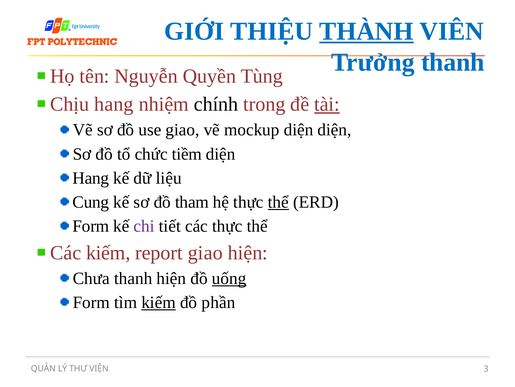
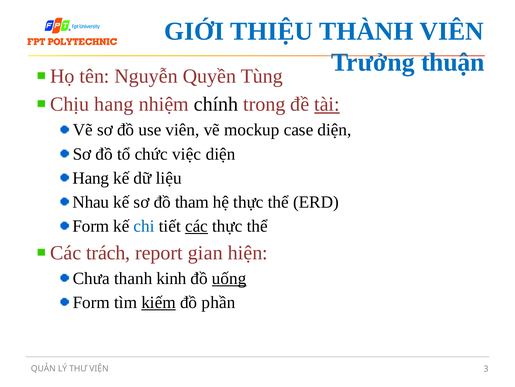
THÀNH underline: present -> none
Trưởng thanh: thanh -> thuận
use giao: giao -> viên
mockup diện: diện -> case
tiềm: tiềm -> việc
Cung: Cung -> Nhau
thể at (278, 202) underline: present -> none
chi colour: purple -> blue
các at (196, 226) underline: none -> present
Các kiếm: kiếm -> trách
report giao: giao -> gian
thanh hiện: hiện -> kinh
